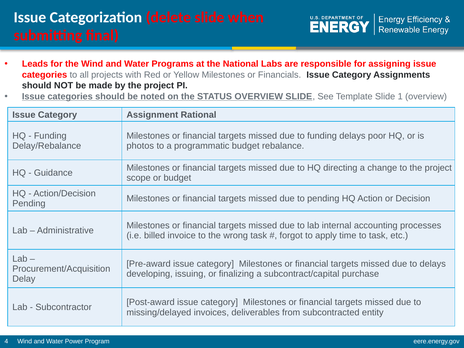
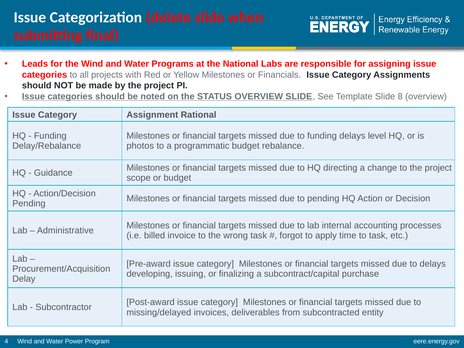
1: 1 -> 8
poor: poor -> level
